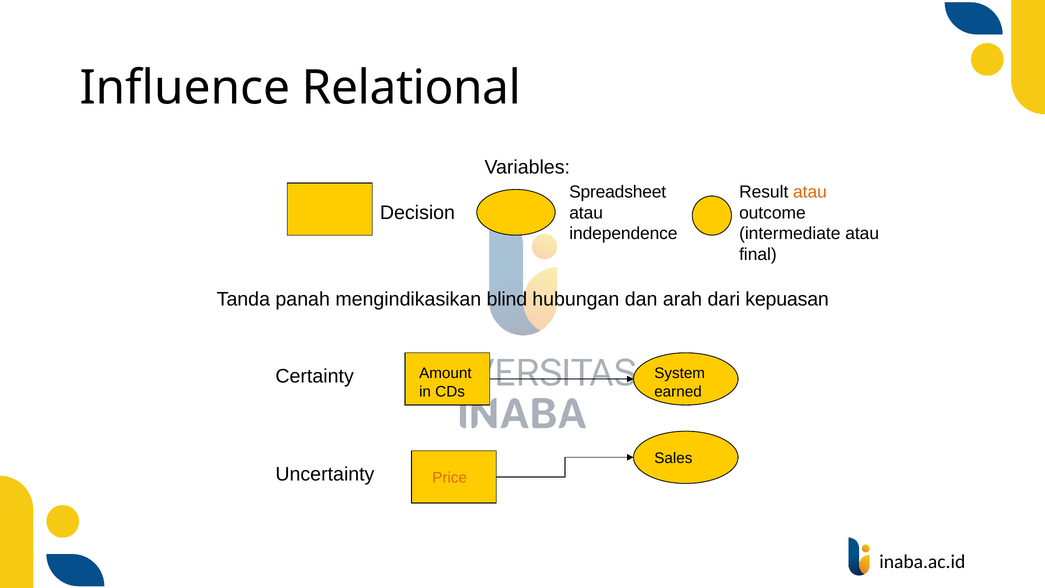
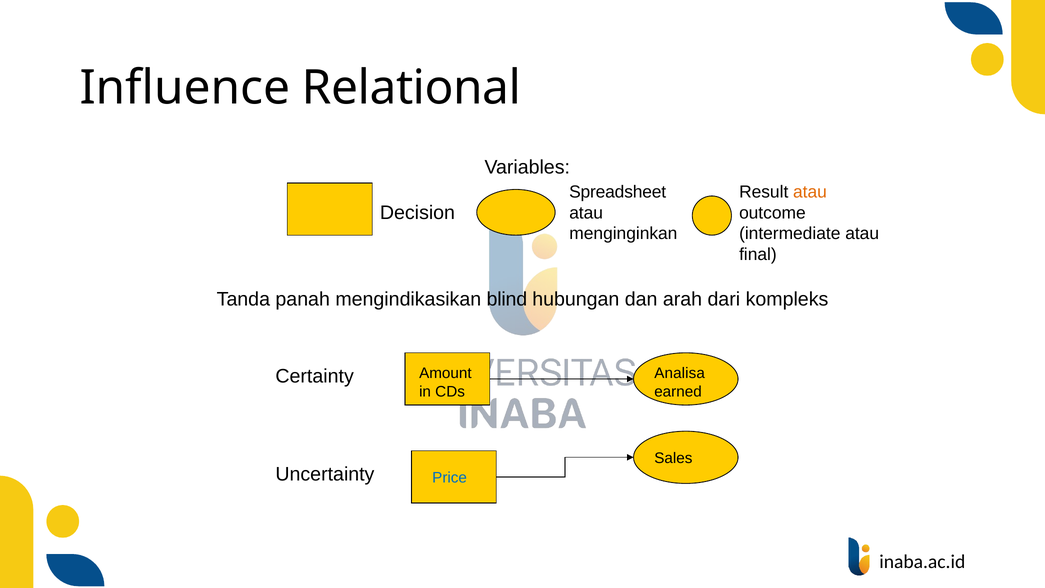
independence: independence -> menginginkan
kepuasan: kepuasan -> kompleks
System: System -> Analisa
Price colour: orange -> blue
